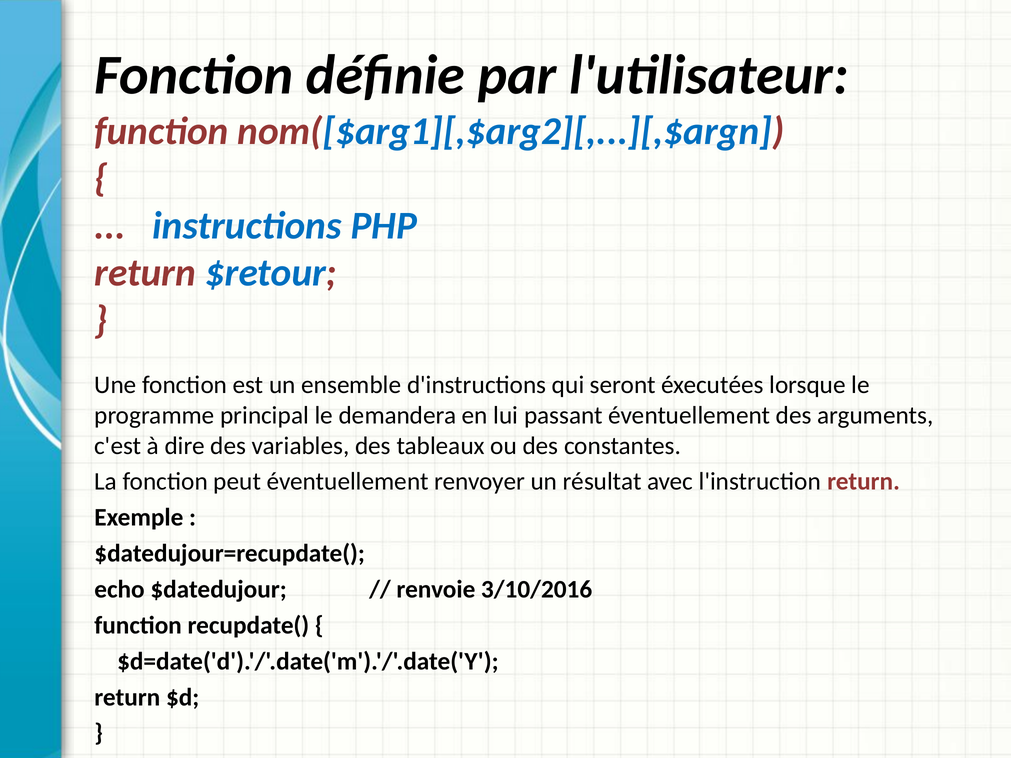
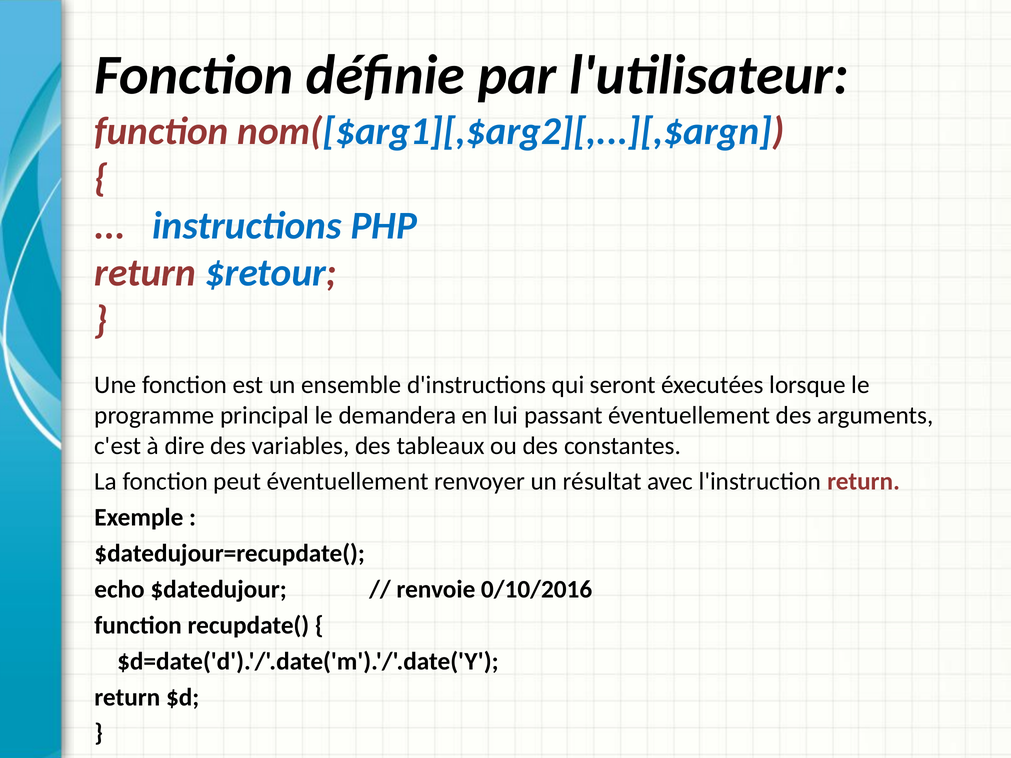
3/10/2016: 3/10/2016 -> 0/10/2016
